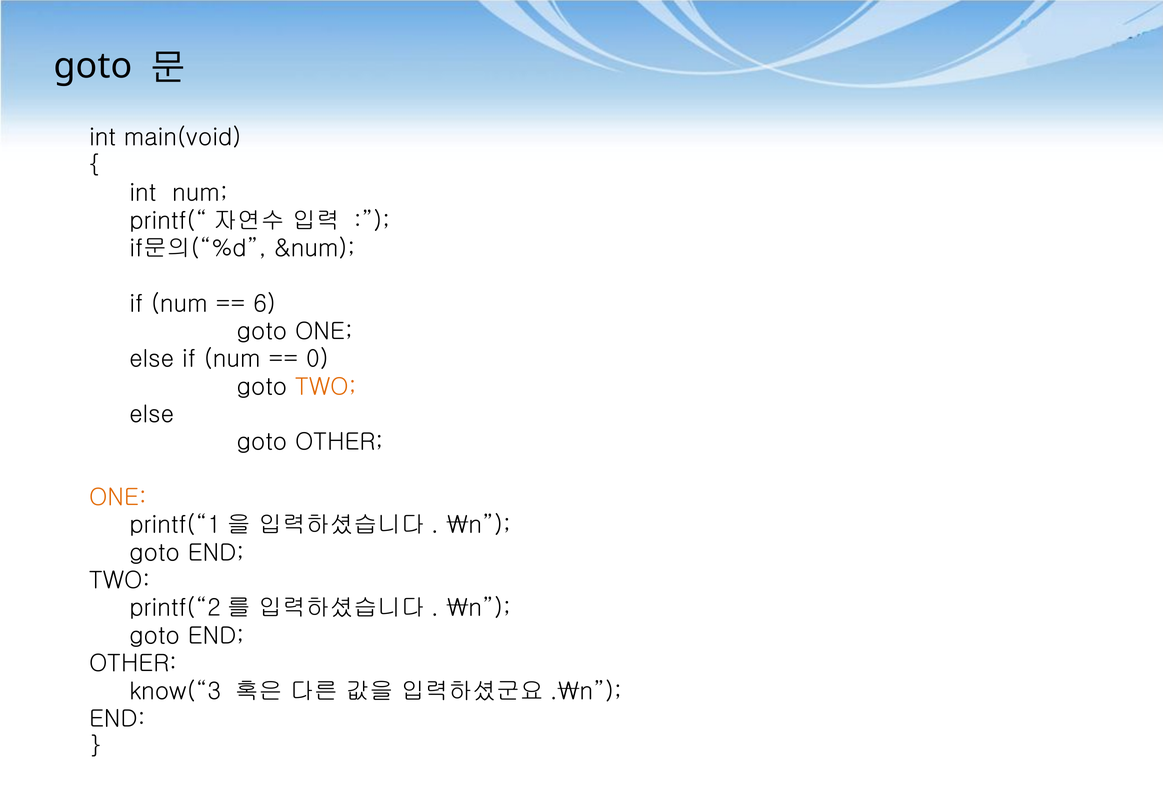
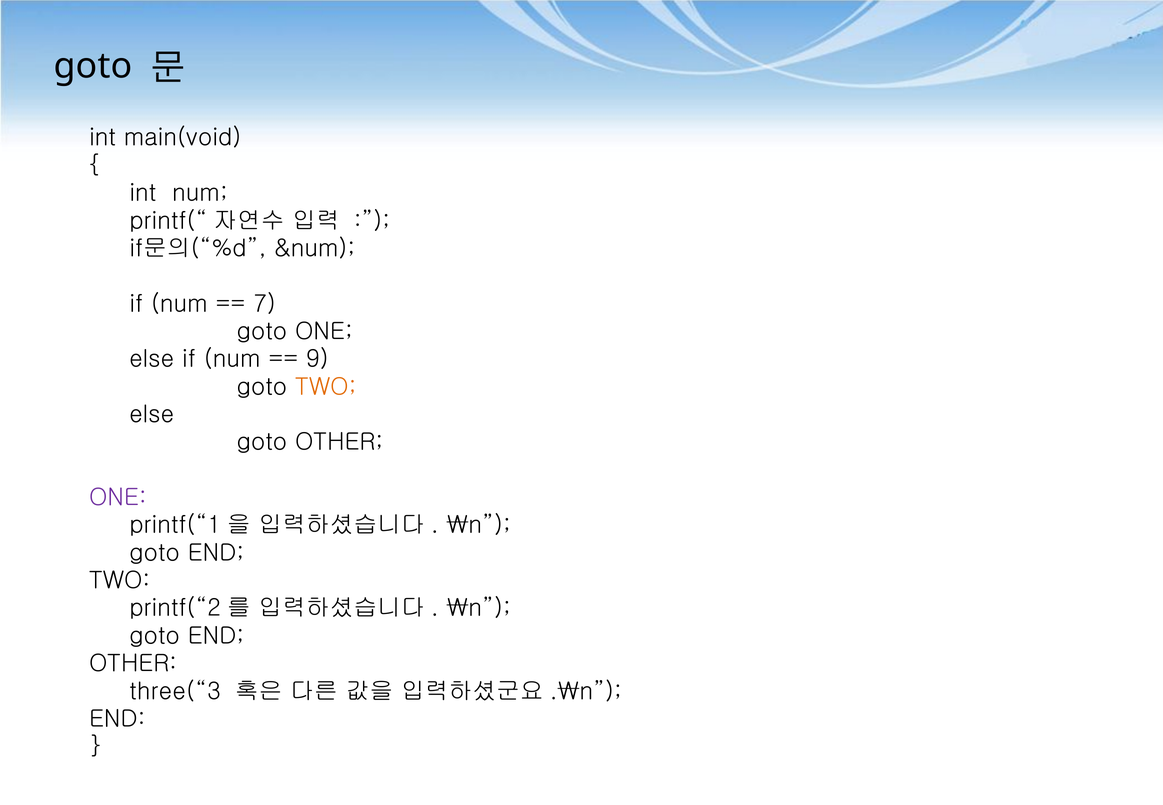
6: 6 -> 7
0: 0 -> 9
ONE at (118, 497) colour: orange -> purple
know(“3: know(“3 -> three(“3
